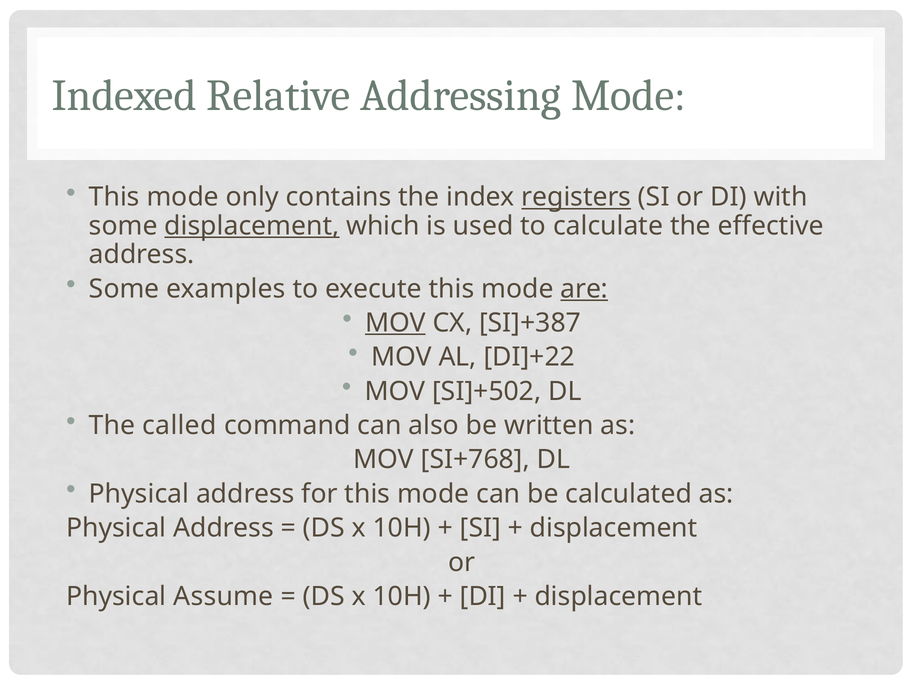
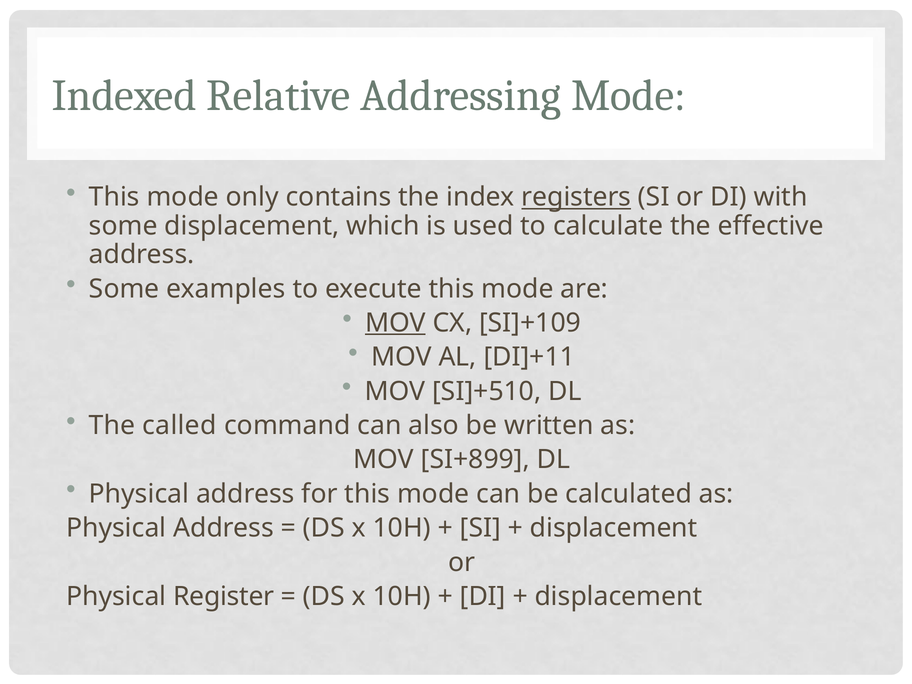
displacement at (252, 226) underline: present -> none
are underline: present -> none
SI]+387: SI]+387 -> SI]+109
DI]+22: DI]+22 -> DI]+11
SI]+502: SI]+502 -> SI]+510
SI+768: SI+768 -> SI+899
Assume: Assume -> Register
